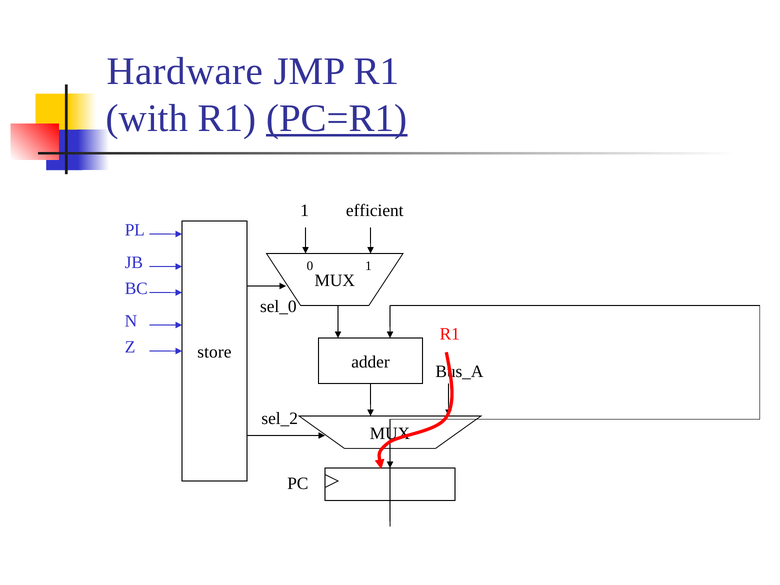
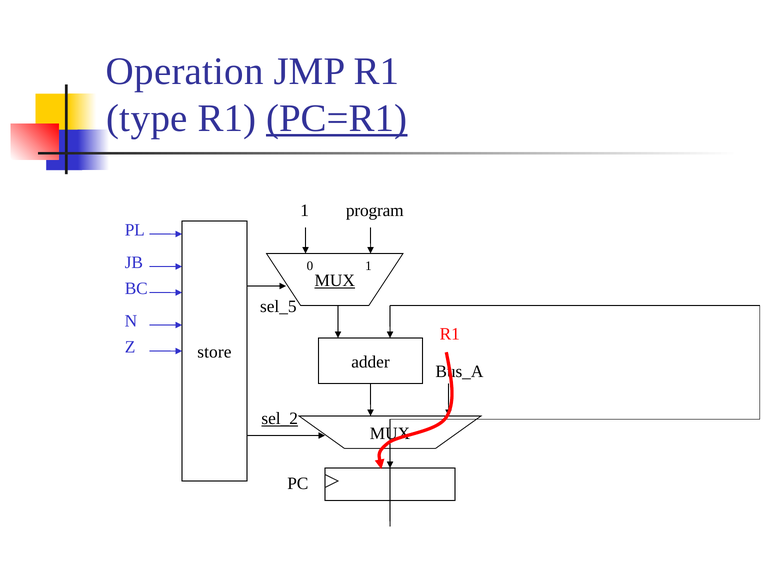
Hardware: Hardware -> Operation
with: with -> type
efficient: efficient -> program
MUX at (335, 281) underline: none -> present
sel_0: sel_0 -> sel_5
sel_2 underline: none -> present
